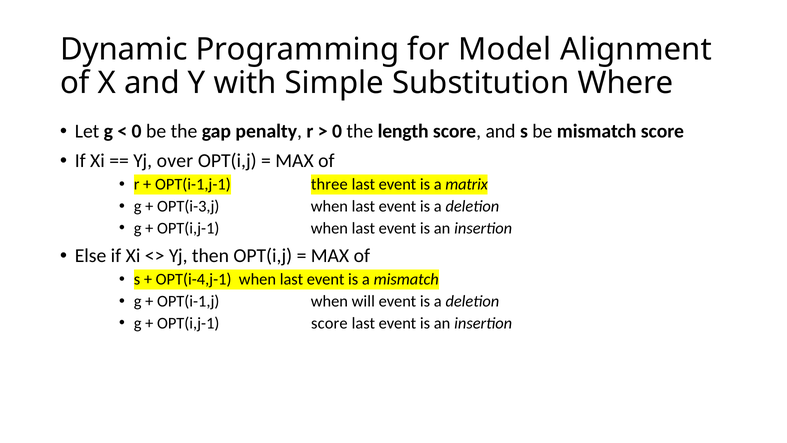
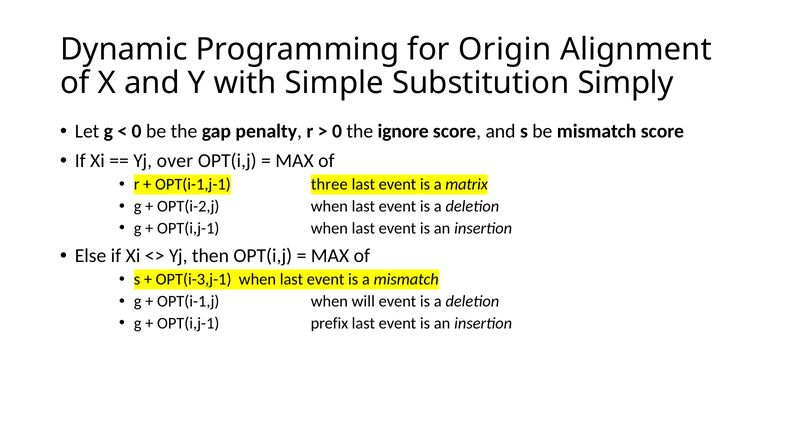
Model: Model -> Origin
Where: Where -> Simply
length: length -> ignore
OPT(i-3,j: OPT(i-3,j -> OPT(i-2,j
OPT(i-4,j-1: OPT(i-4,j-1 -> OPT(i-3,j-1
OPT(i,j-1 score: score -> prefix
